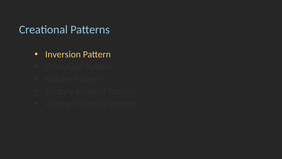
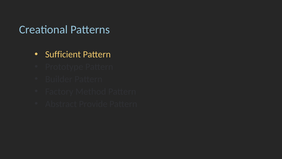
Inversion: Inversion -> Sufficient
